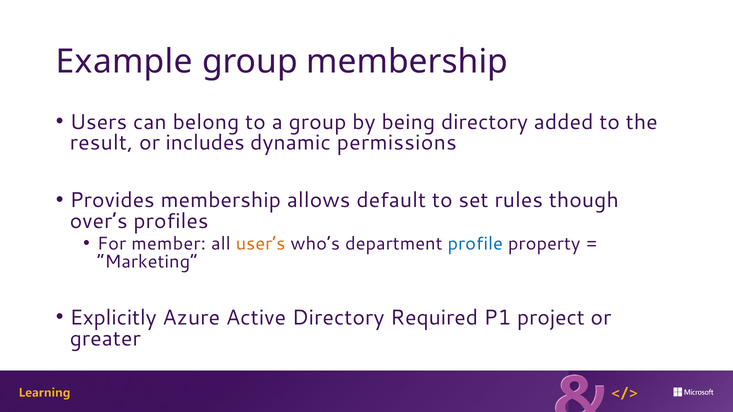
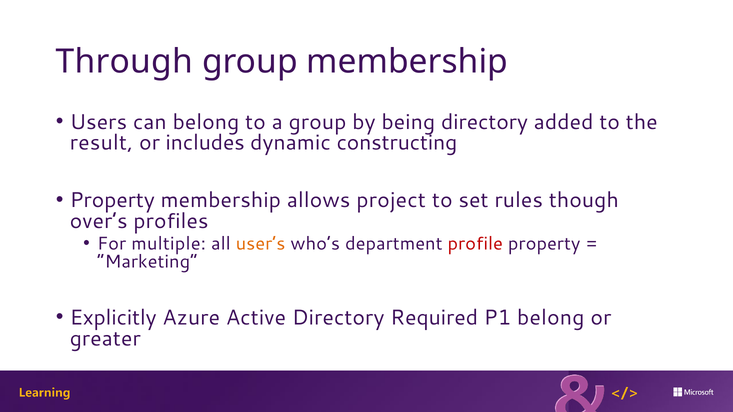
Example: Example -> Through
permissions: permissions -> constructing
Provides at (112, 201): Provides -> Property
default: default -> project
member: member -> multiple
profile colour: blue -> red
P1 project: project -> belong
